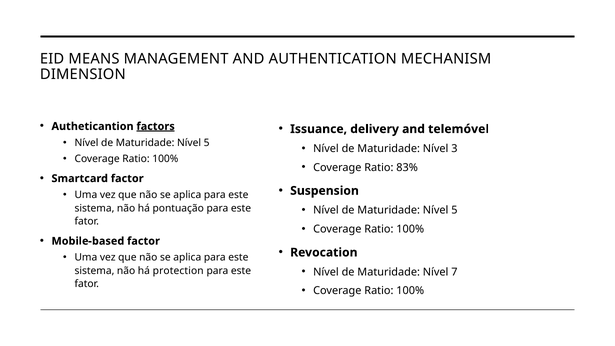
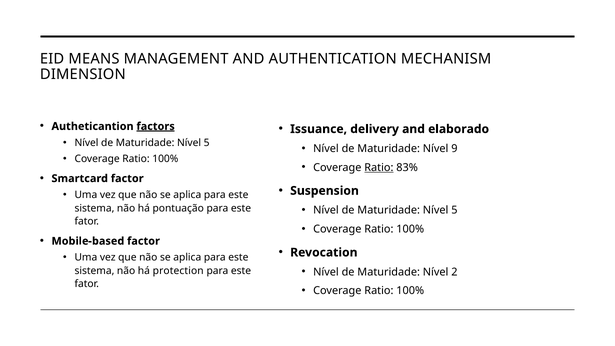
telemóvel: telemóvel -> elaborado
3: 3 -> 9
Ratio at (379, 167) underline: none -> present
7: 7 -> 2
